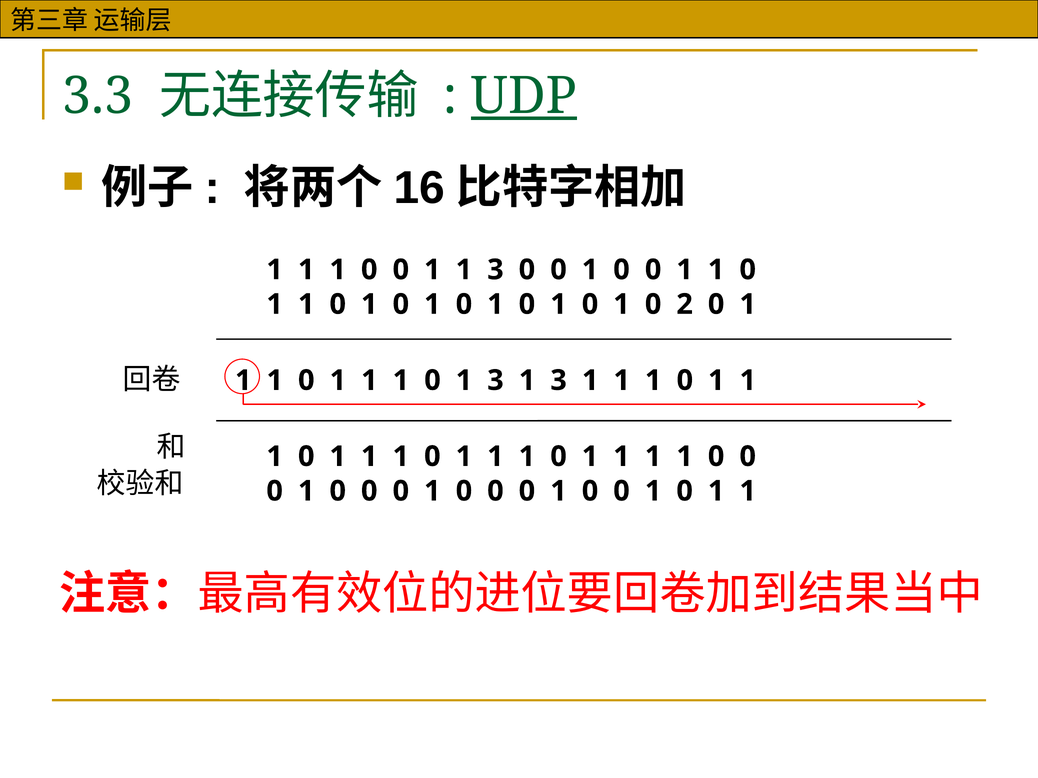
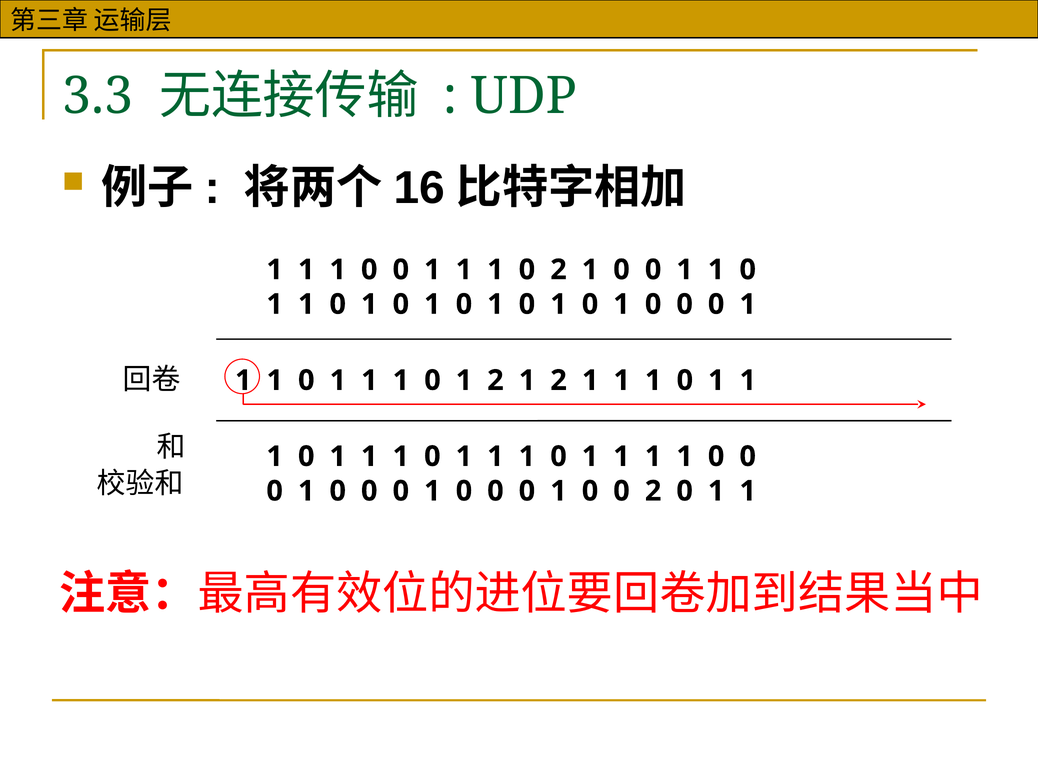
UDP underline: present -> none
3 at (495, 270): 3 -> 1
0 at (559, 270): 0 -> 2
2 at (685, 304): 2 -> 0
0 1 3: 3 -> 2
3 at (559, 381): 3 -> 2
1 at (653, 491): 1 -> 2
